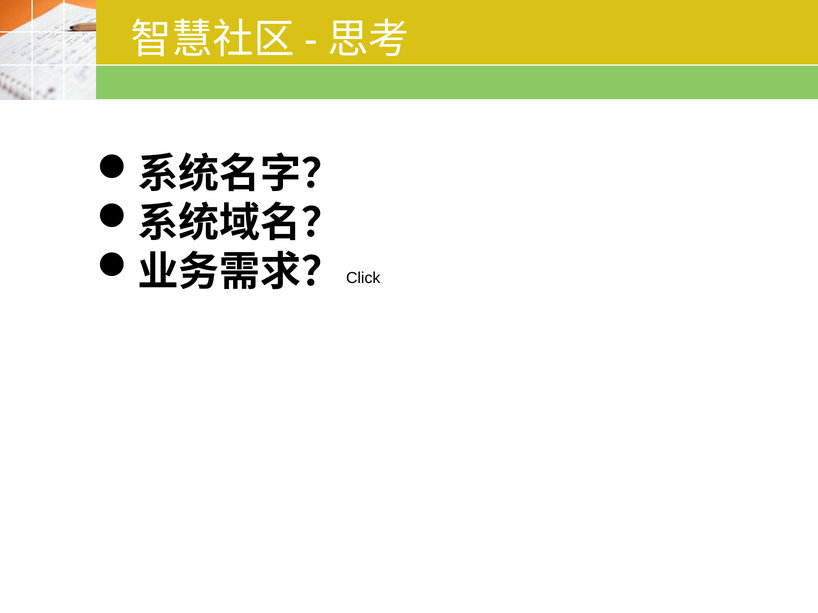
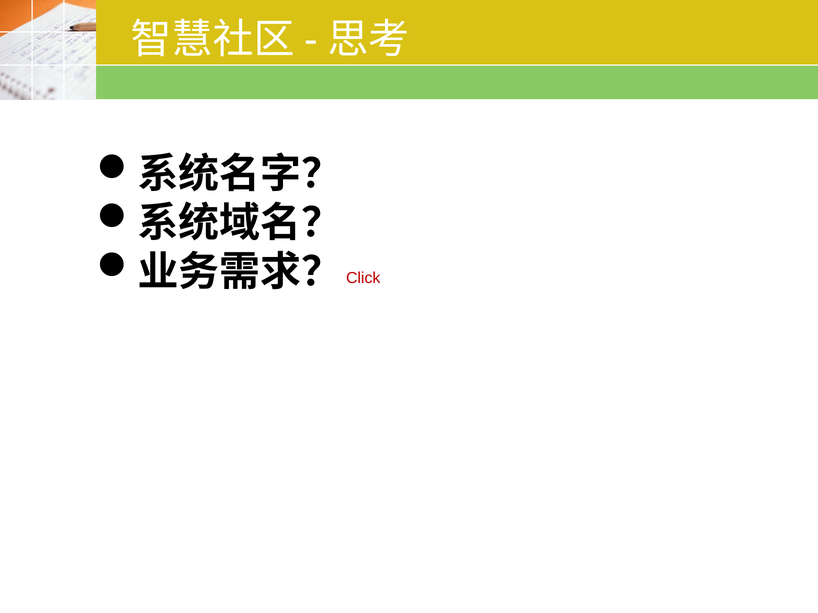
Click at (363, 278) colour: black -> red
